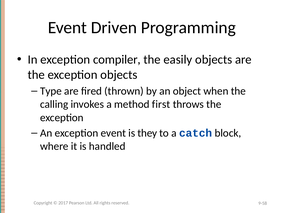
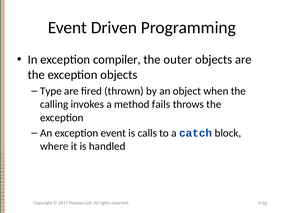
easily: easily -> outer
first: first -> fails
they: they -> calls
